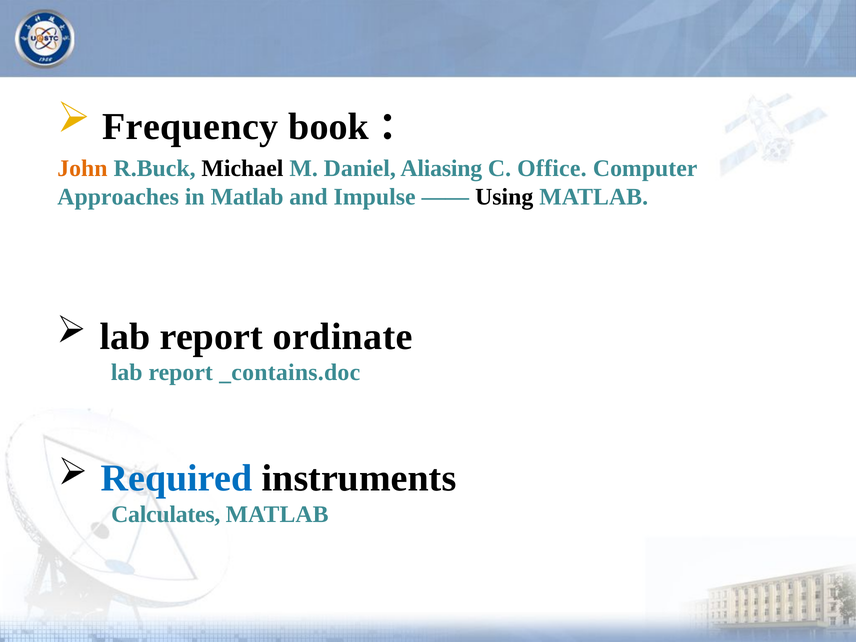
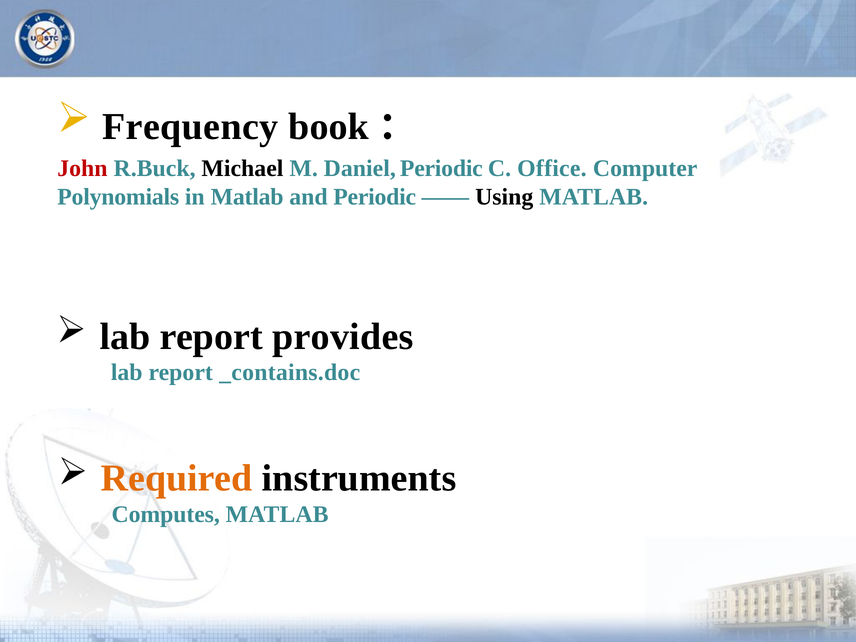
John colour: orange -> red
Daniel Aliasing: Aliasing -> Periodic
Approaches: Approaches -> Polynomials
and Impulse: Impulse -> Periodic
ordinate: ordinate -> provides
Required colour: blue -> orange
Calculates: Calculates -> Computes
